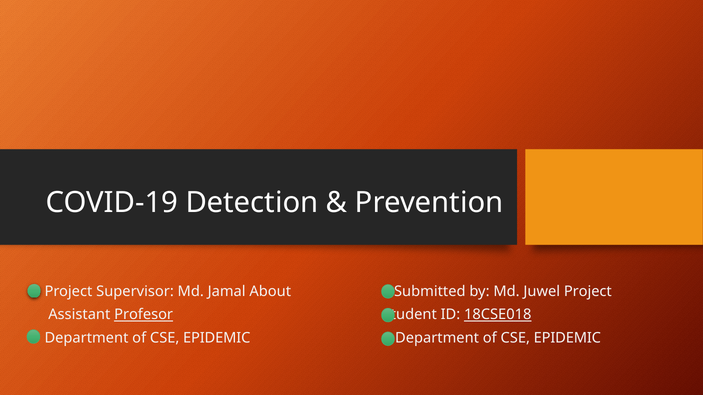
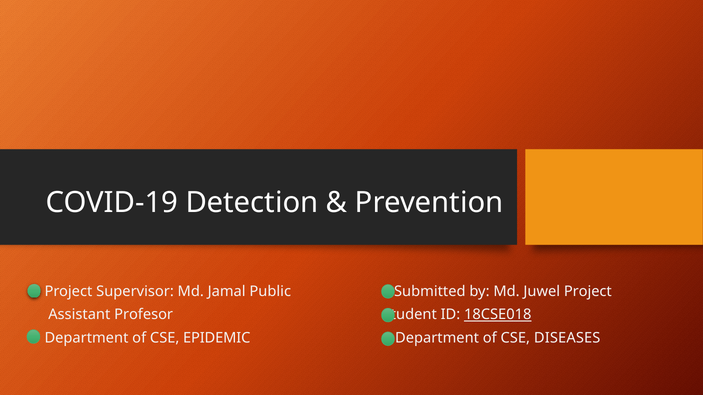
About: About -> Public
Profesor underline: present -> none
EPIDEMIC at (567, 338): EPIDEMIC -> DISEASES
